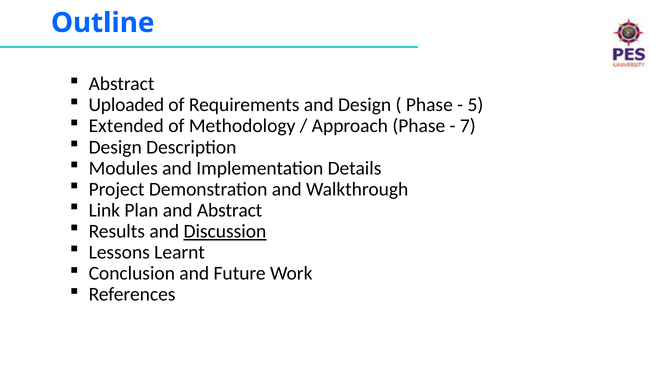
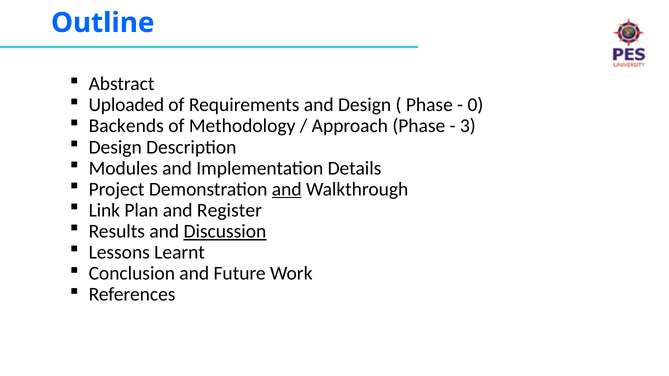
5: 5 -> 0
Extended: Extended -> Backends
7: 7 -> 3
and at (287, 189) underline: none -> present
and Abstract: Abstract -> Register
